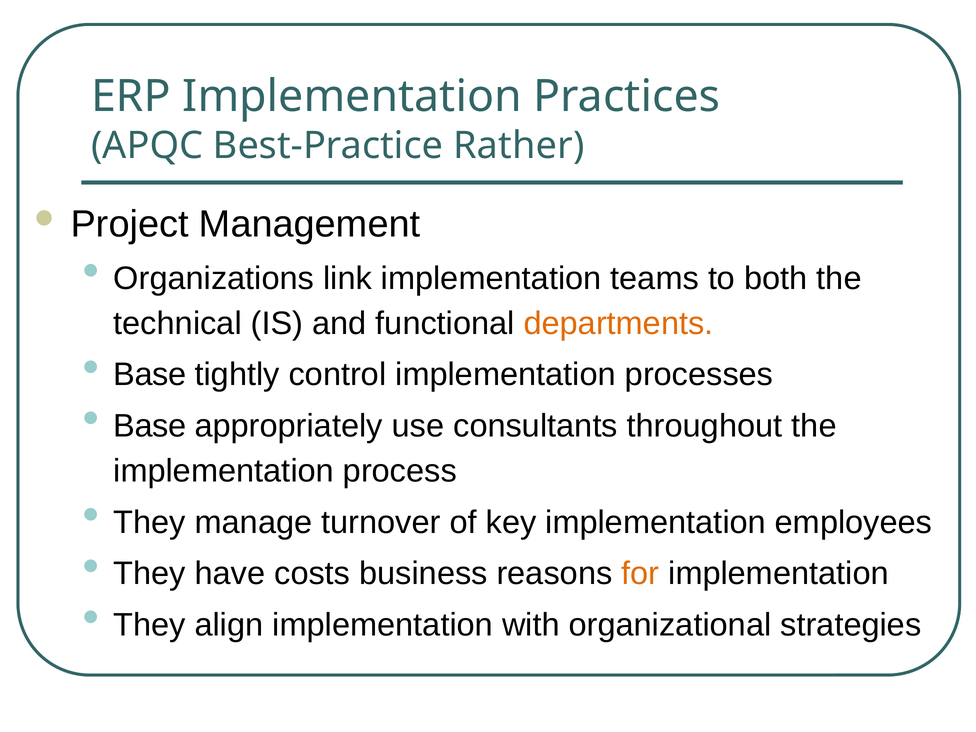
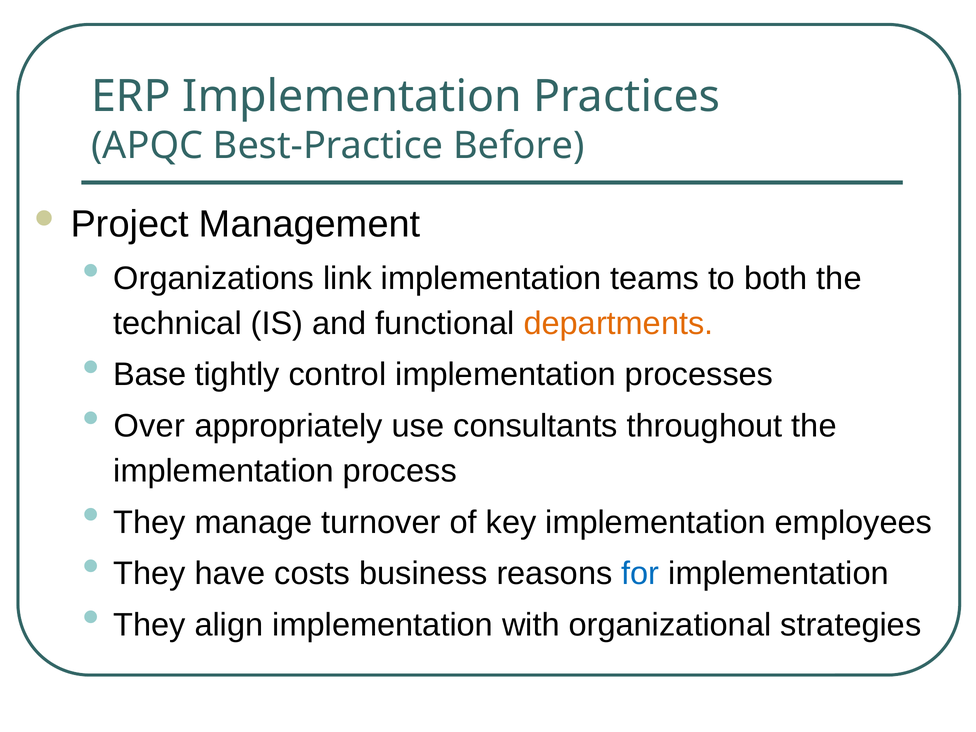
Rather: Rather -> Before
Base at (150, 426): Base -> Over
for colour: orange -> blue
